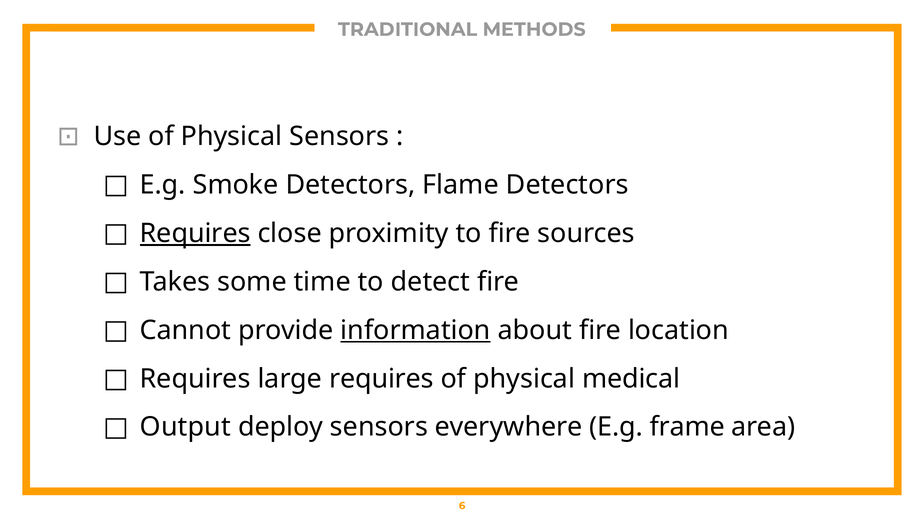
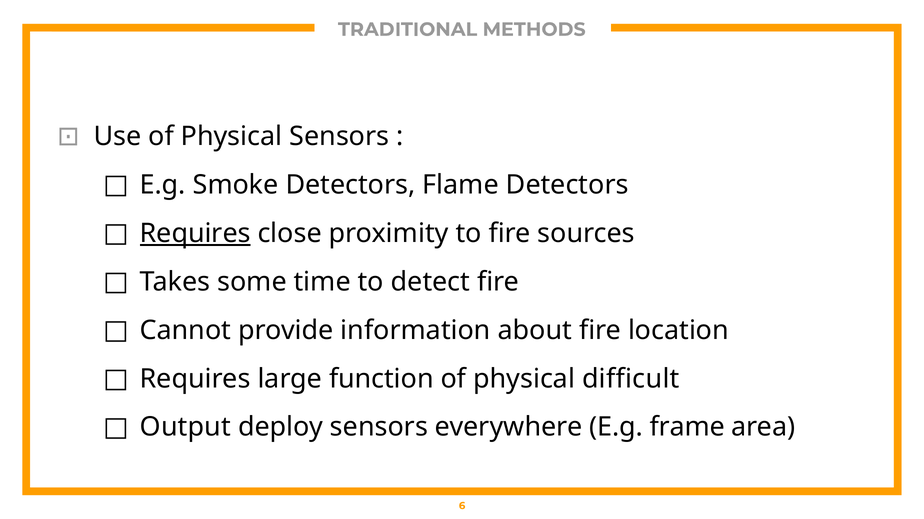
information underline: present -> none
large requires: requires -> function
medical: medical -> difficult
